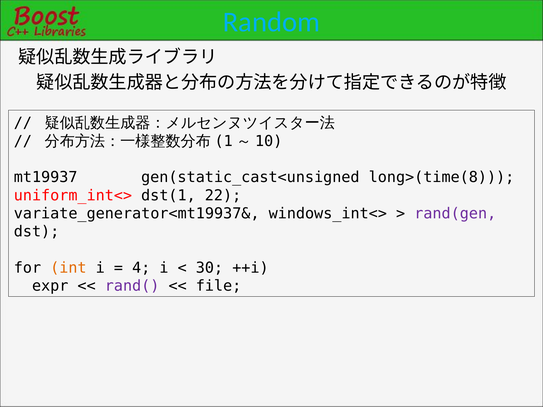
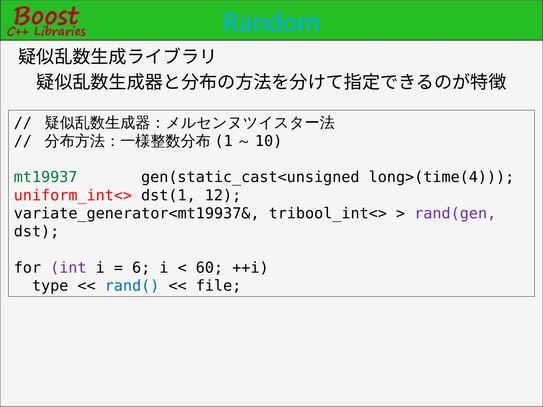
mt19937 colour: black -> green
long>(time(8: long>(time(8 -> long>(time(4
22: 22 -> 12
windows_int<>: windows_int<> -> tribool_int<>
int colour: orange -> purple
4: 4 -> 6
30: 30 -> 60
expr: expr -> type
rand( colour: purple -> blue
